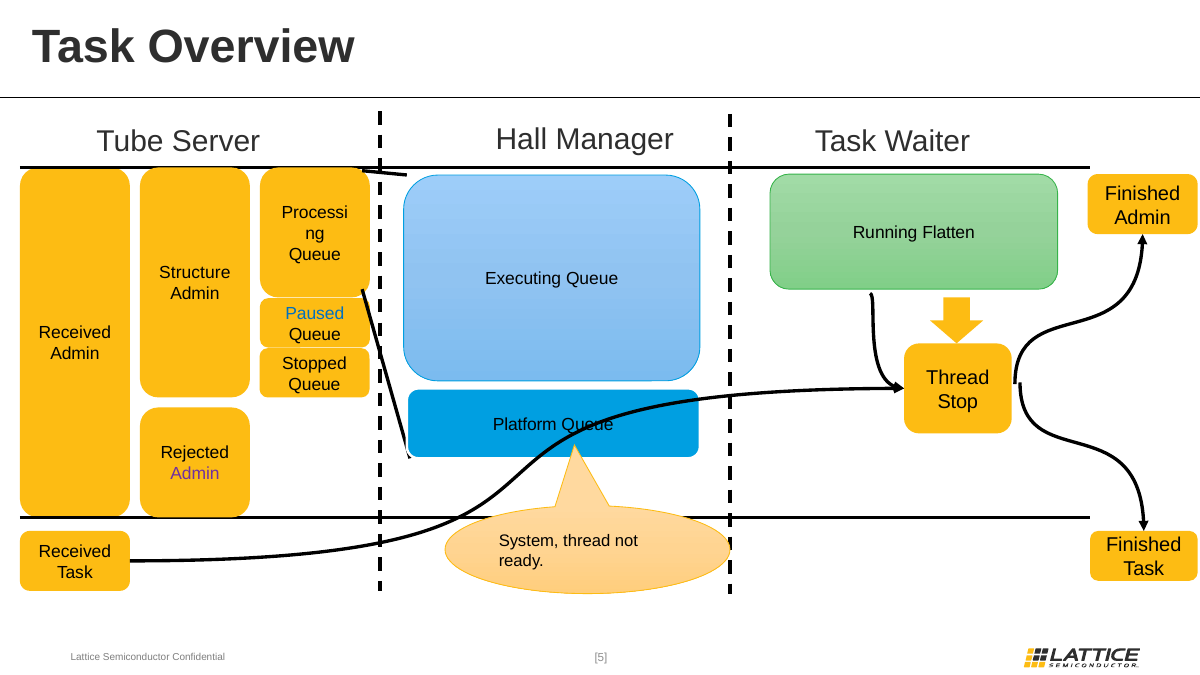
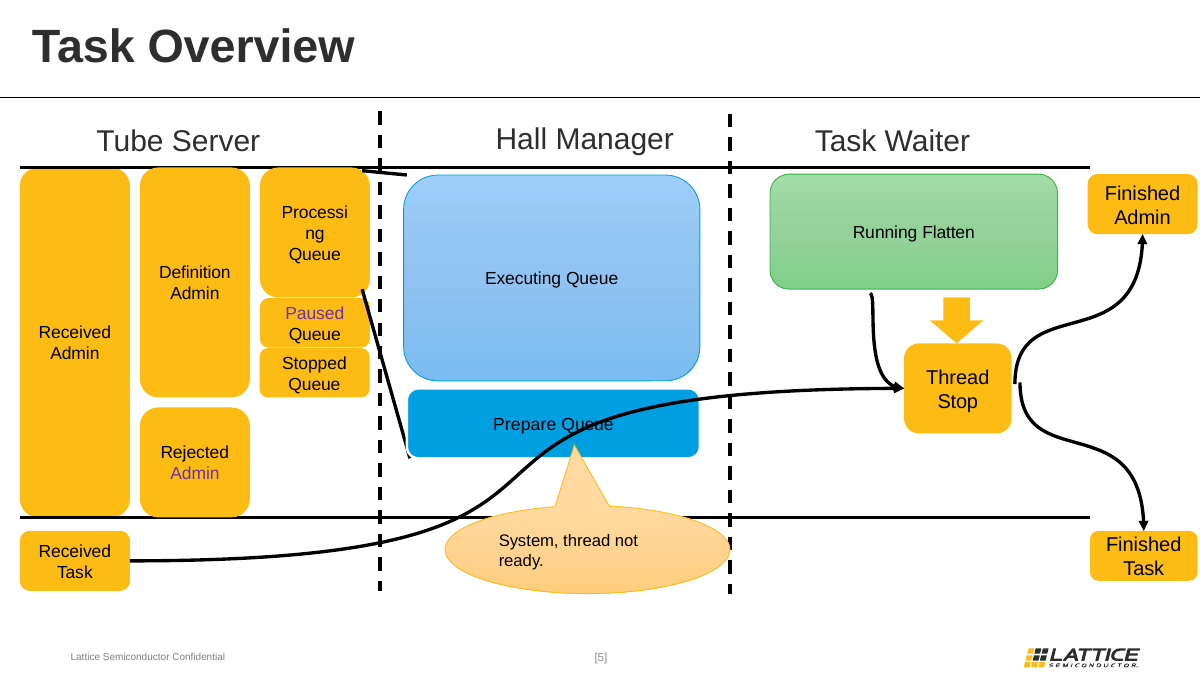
Structure: Structure -> Definition
Paused colour: blue -> purple
Platform: Platform -> Prepare
